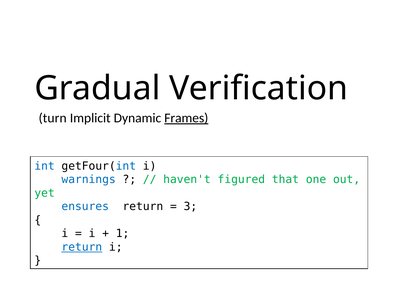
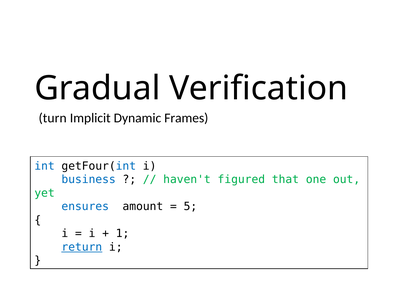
Frames underline: present -> none
warnings: warnings -> business
ensures return: return -> amount
3: 3 -> 5
